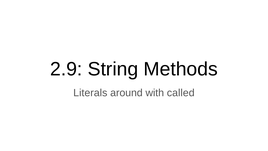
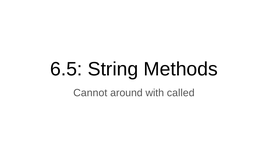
2.9: 2.9 -> 6.5
Literals: Literals -> Cannot
